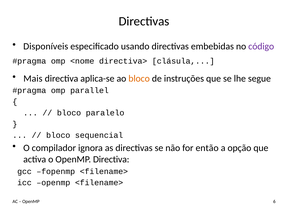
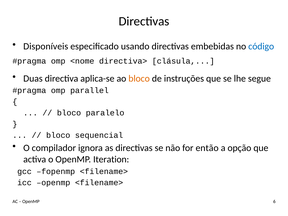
código colour: purple -> blue
Mais: Mais -> Duas
OpenMP Directiva: Directiva -> Iteration
